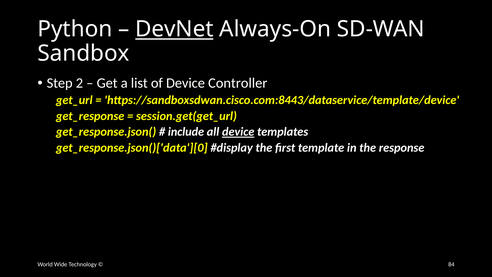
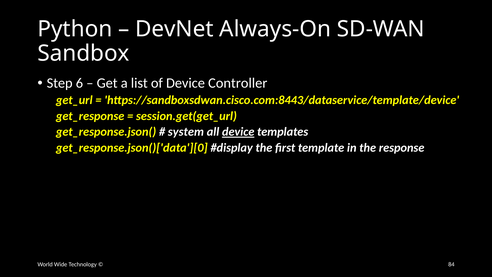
DevNet underline: present -> none
2: 2 -> 6
include: include -> system
